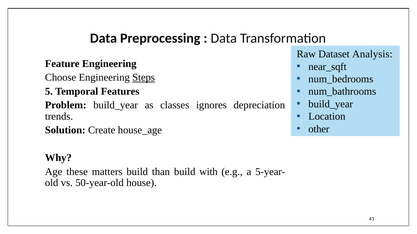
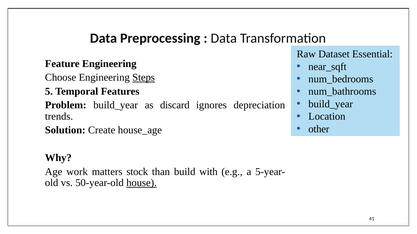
Analysis: Analysis -> Essential
classes: classes -> discard
these: these -> work
matters build: build -> stock
house underline: none -> present
